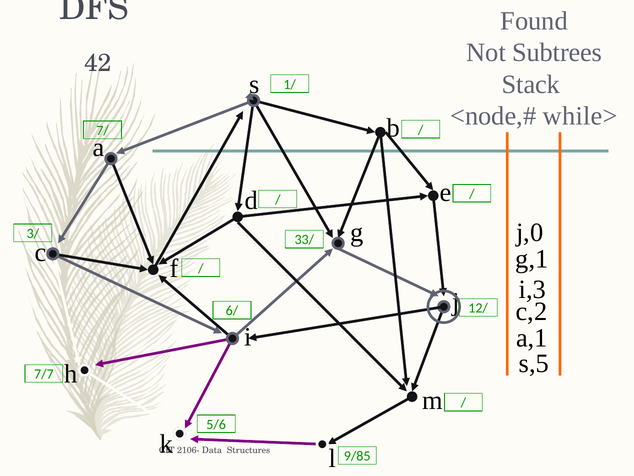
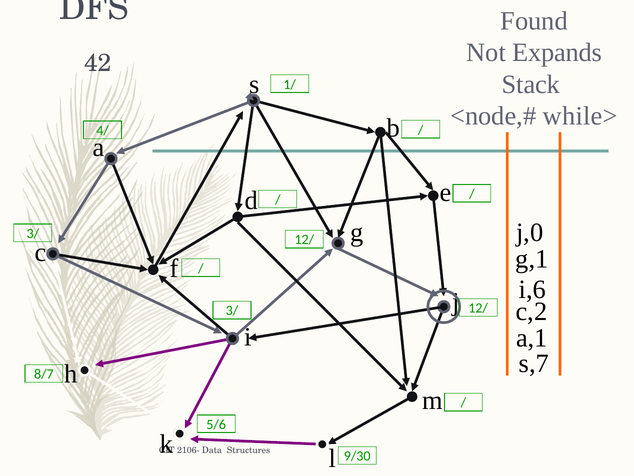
Subtrees: Subtrees -> Expands
7/: 7/ -> 4/
33/ at (304, 240): 33/ -> 12/
i,3: i,3 -> i,6
6/ at (232, 310): 6/ -> 3/
s,5: s,5 -> s,7
7/7: 7/7 -> 8/7
9/85: 9/85 -> 9/30
